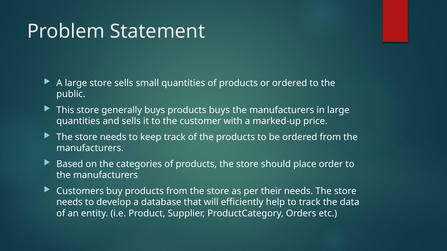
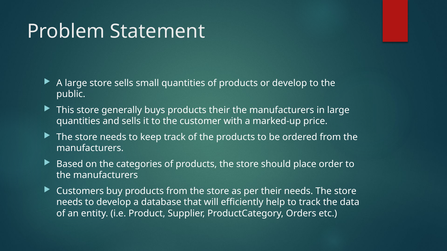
or ordered: ordered -> develop
products buys: buys -> their
